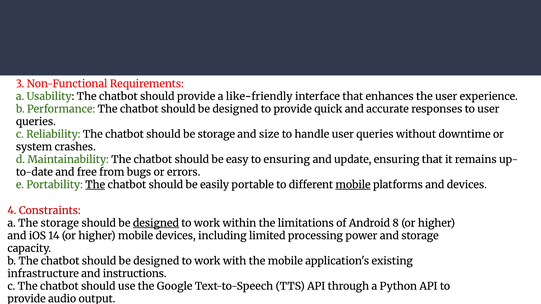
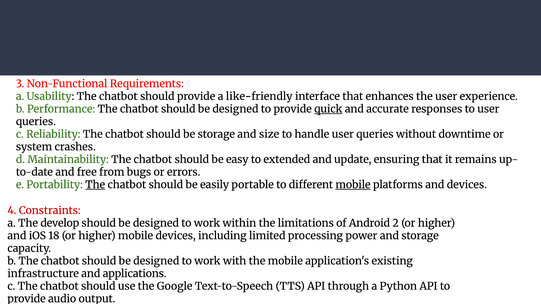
quick underline: none -> present
to ensuring: ensuring -> extended
The storage: storage -> develop
designed at (156, 223) underline: present -> none
8: 8 -> 2
14: 14 -> 18
instructions: instructions -> applications
